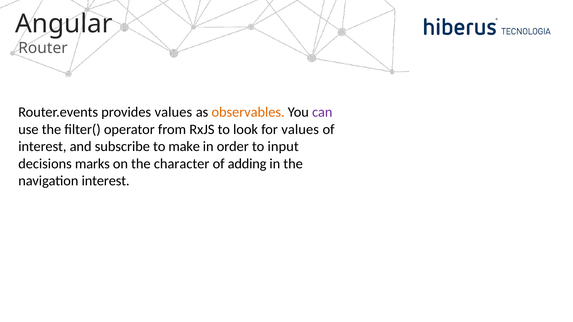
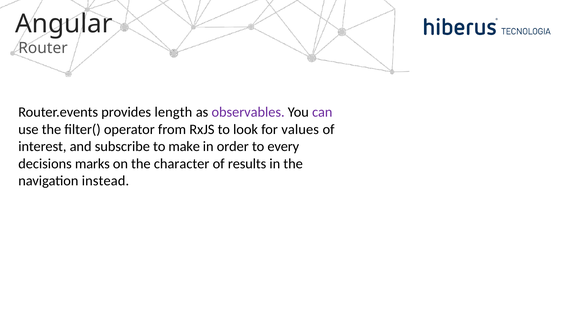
provides values: values -> length
observables colour: orange -> purple
input: input -> every
adding: adding -> results
navigation interest: interest -> instead
